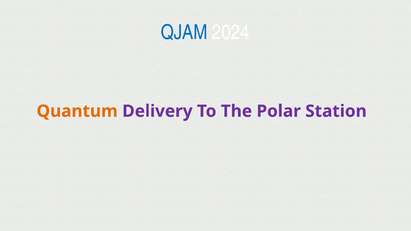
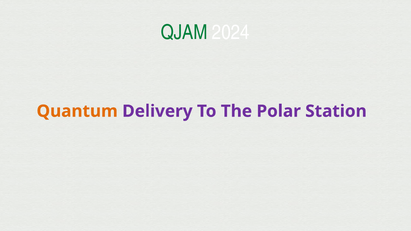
QJAM colour: blue -> green
